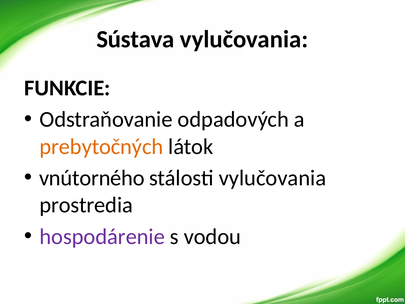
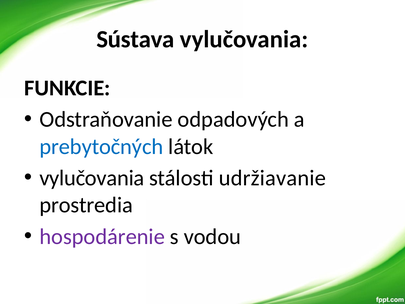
prebytočných colour: orange -> blue
vnútorného at (92, 178): vnútorného -> vylučovania
stálosti vylučovania: vylučovania -> udržiavanie
